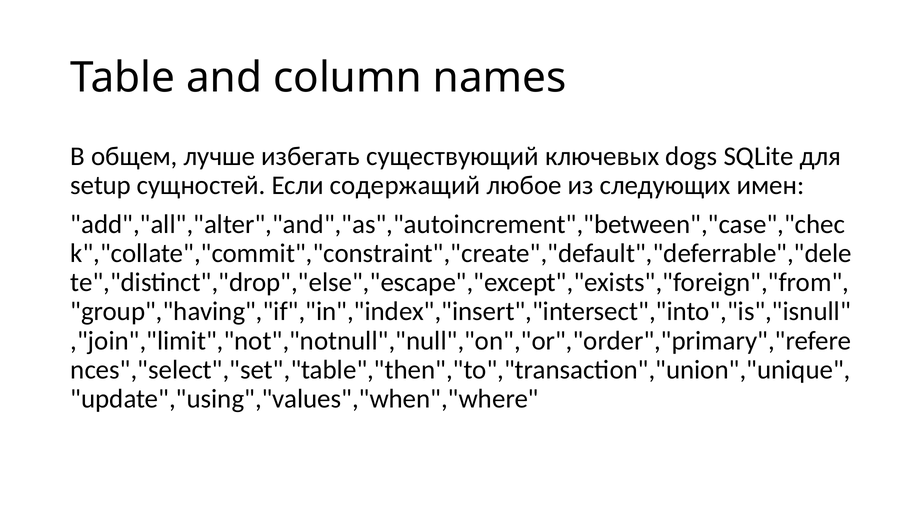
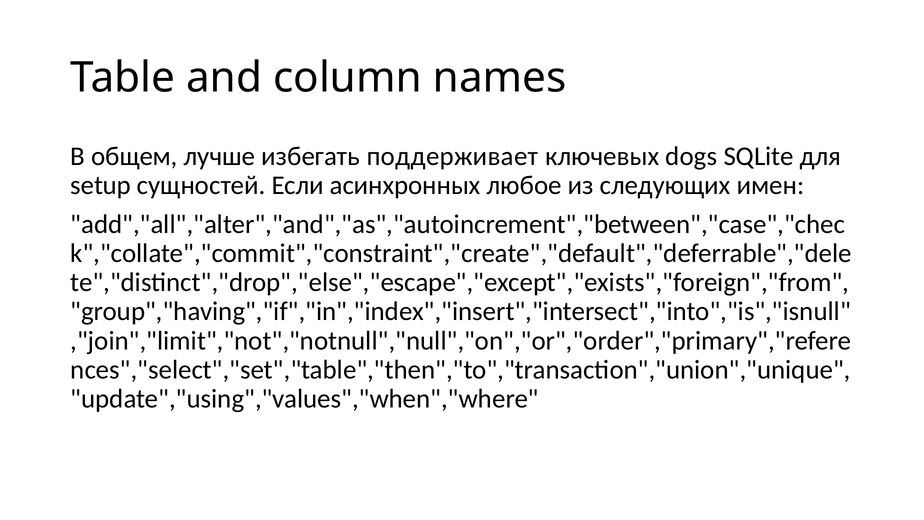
существующий: существующий -> поддерживает
содержащий: содержащий -> асинхронных
